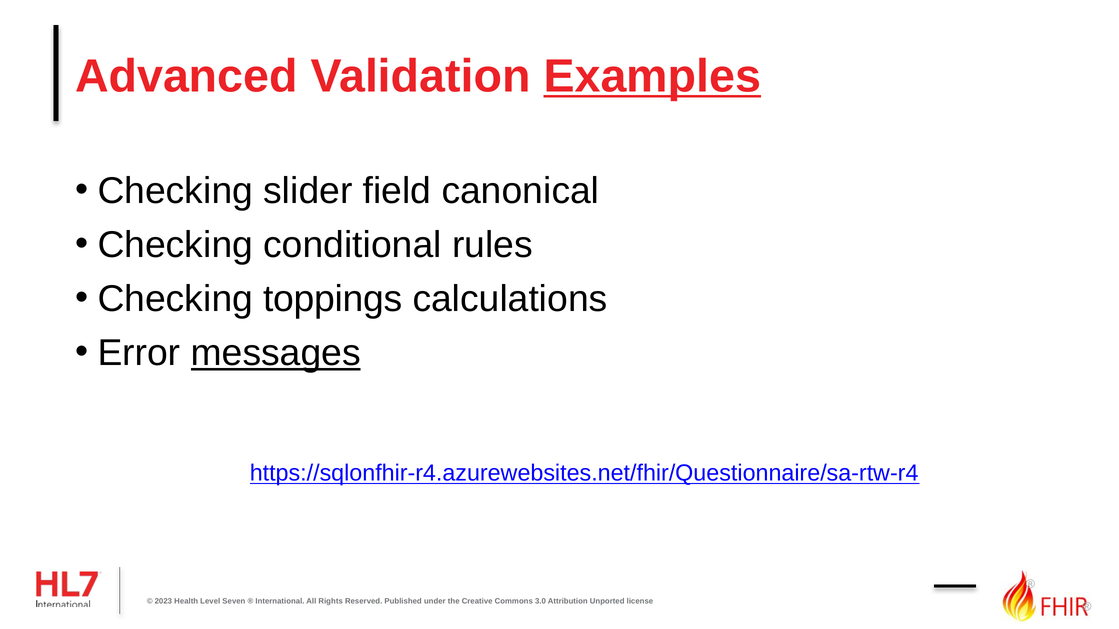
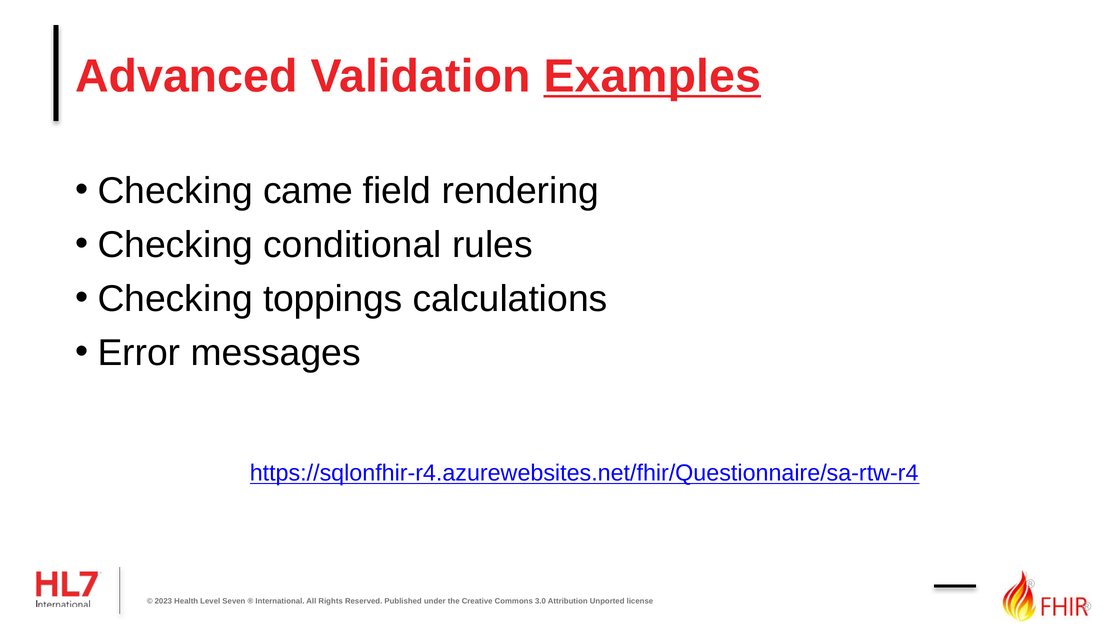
slider: slider -> came
canonical: canonical -> rendering
messages underline: present -> none
